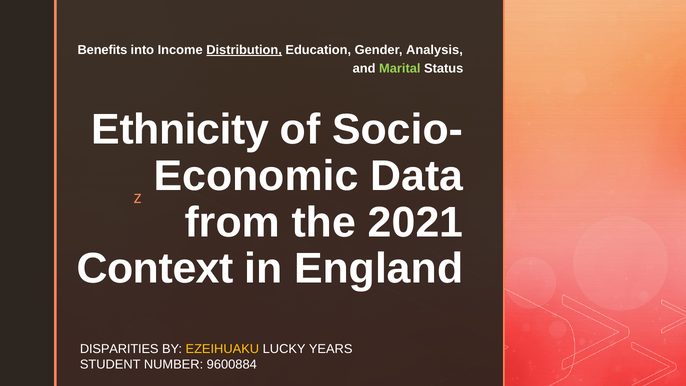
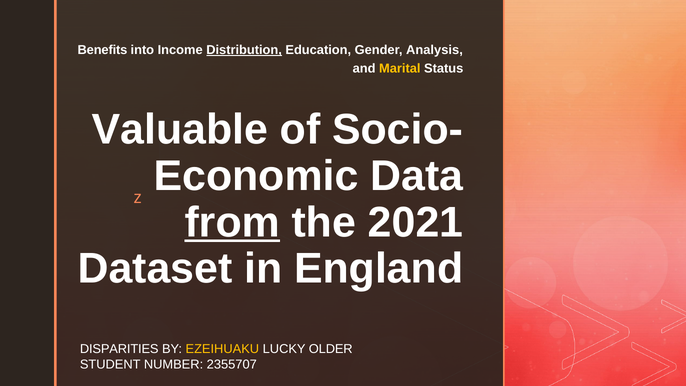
Marital colour: light green -> yellow
Ethnicity: Ethnicity -> Valuable
from underline: none -> present
Context: Context -> Dataset
YEARS: YEARS -> OLDER
9600884: 9600884 -> 2355707
